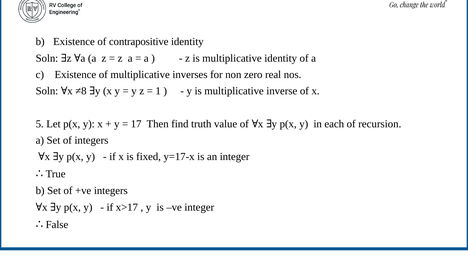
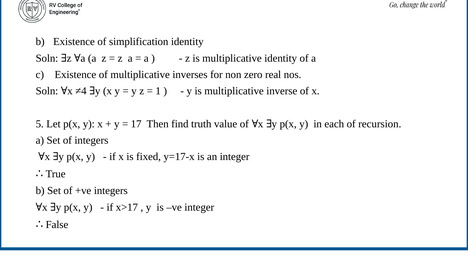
contrapositive: contrapositive -> simplification
≠8: ≠8 -> ≠4
